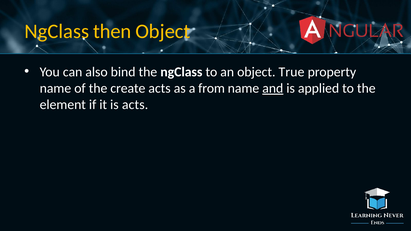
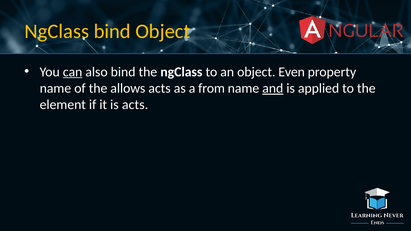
NgClass then: then -> bind
can underline: none -> present
True: True -> Even
create: create -> allows
